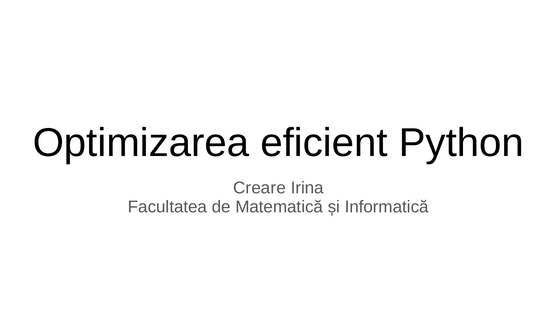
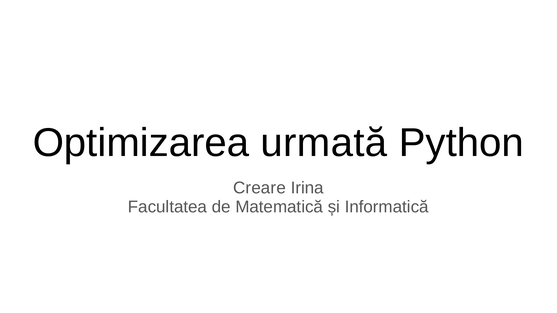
eficient: eficient -> urmată
